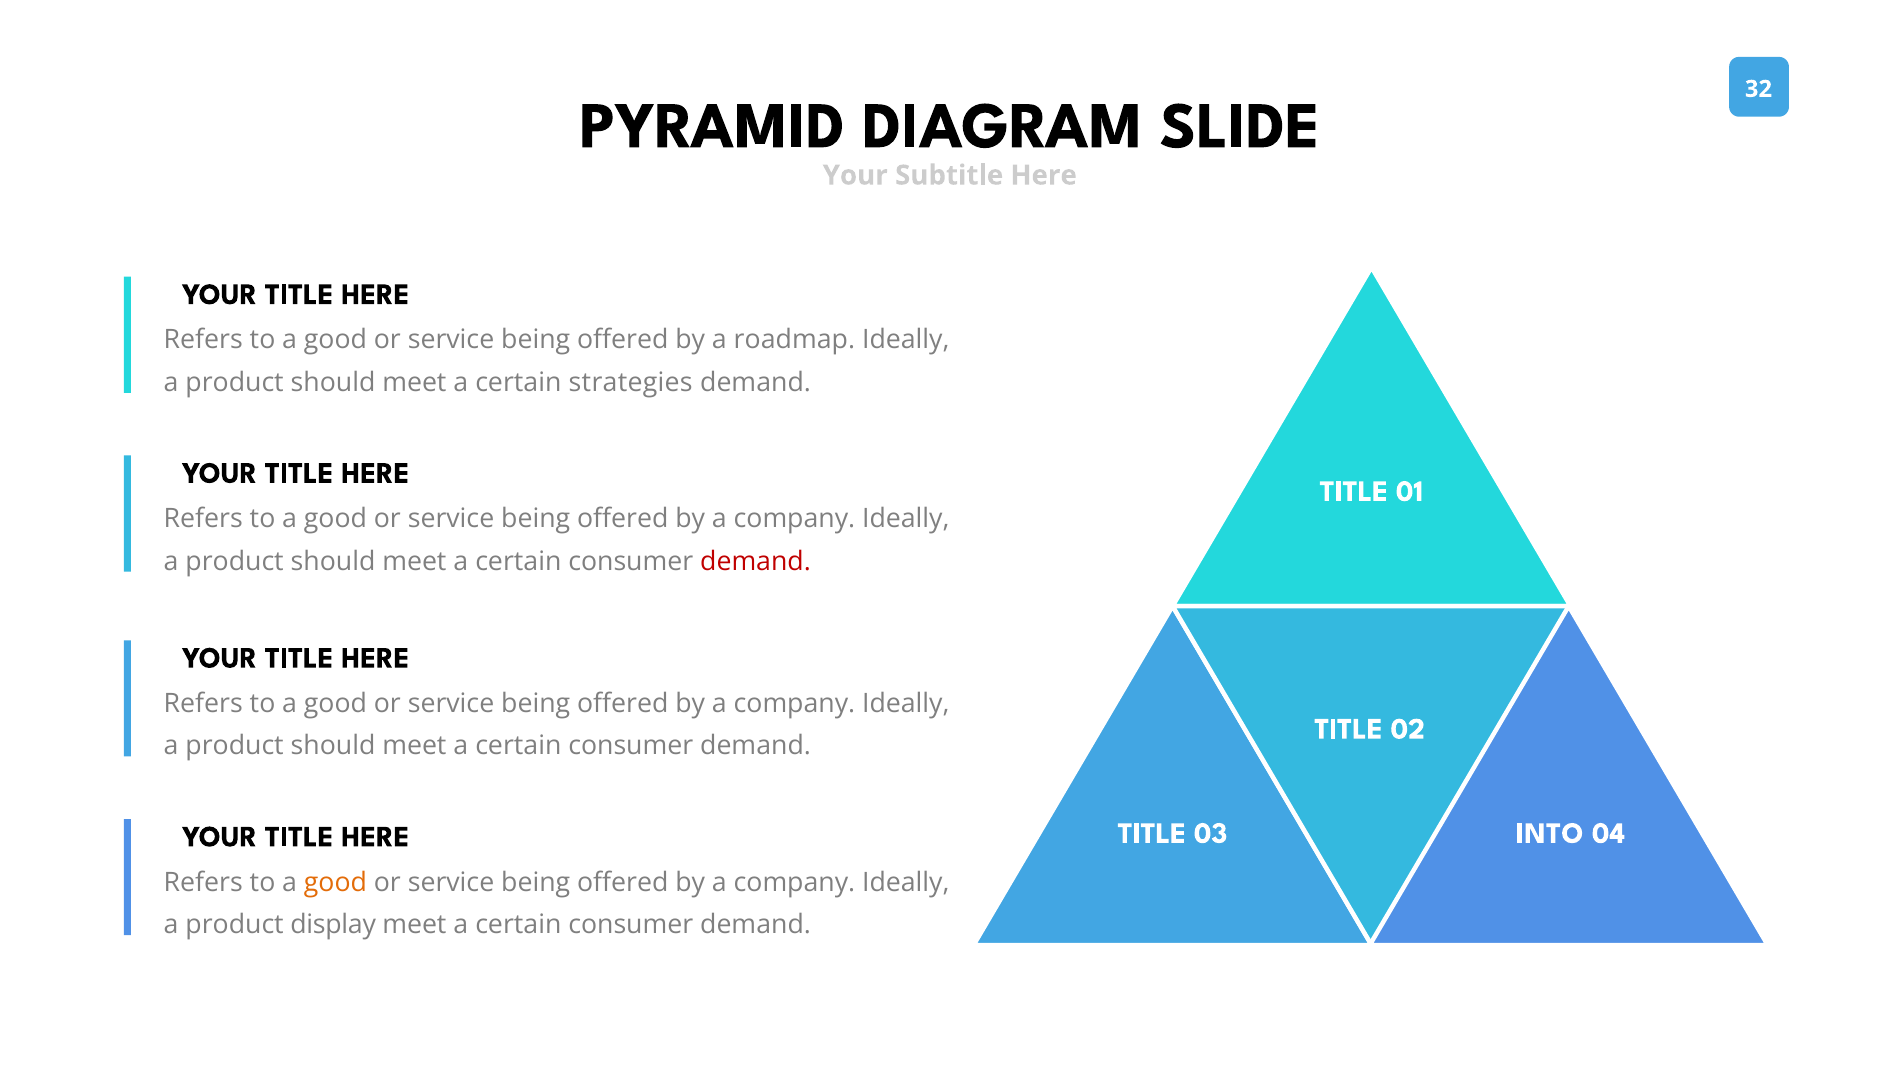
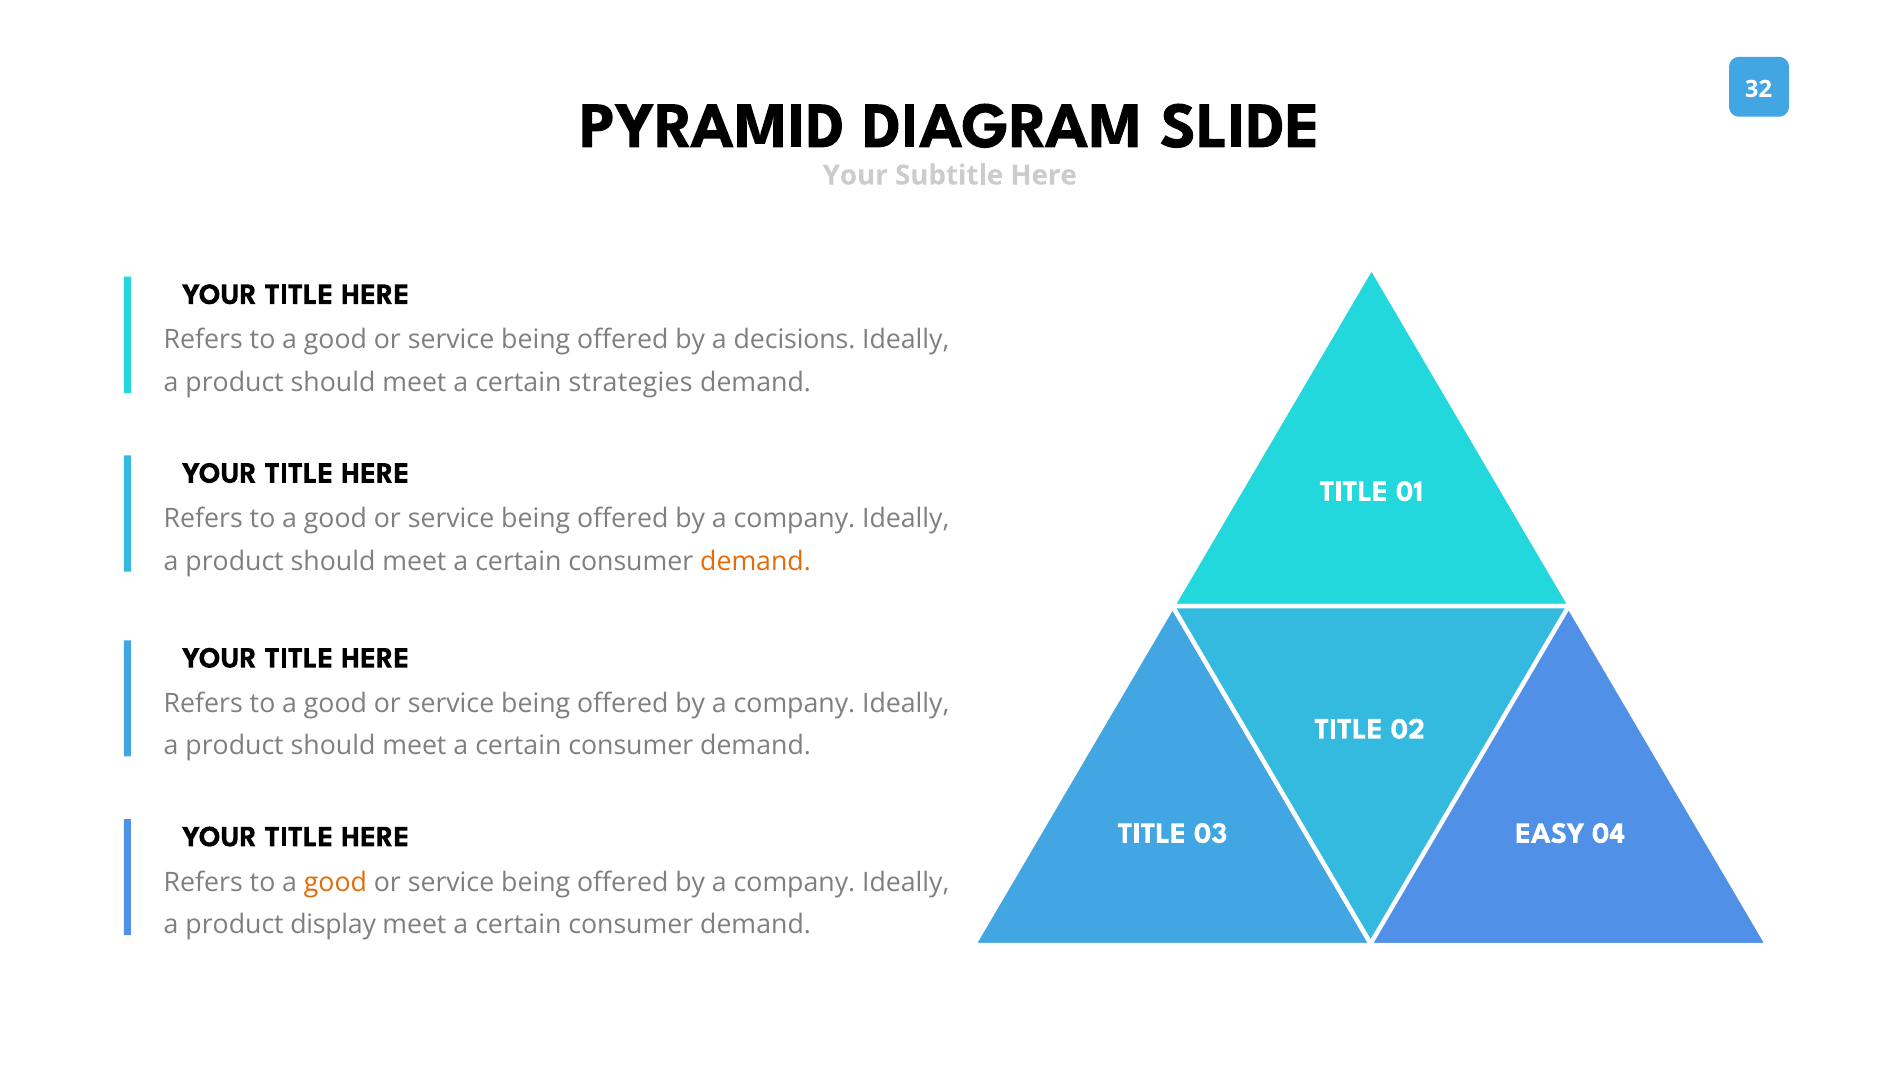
roadmap: roadmap -> decisions
demand at (755, 561) colour: red -> orange
INTO: INTO -> EASY
